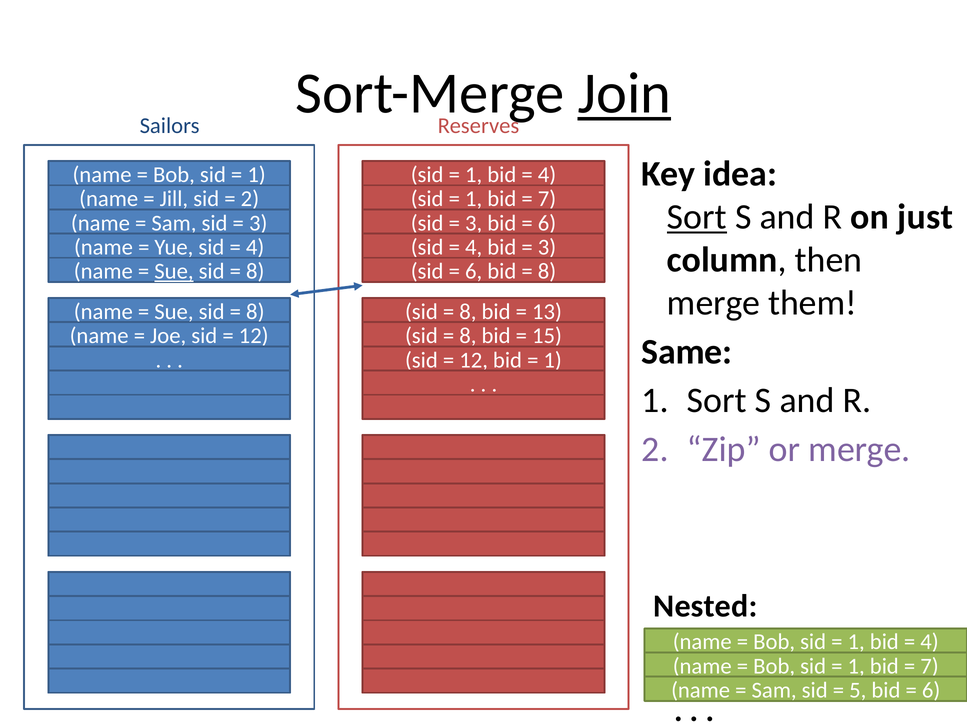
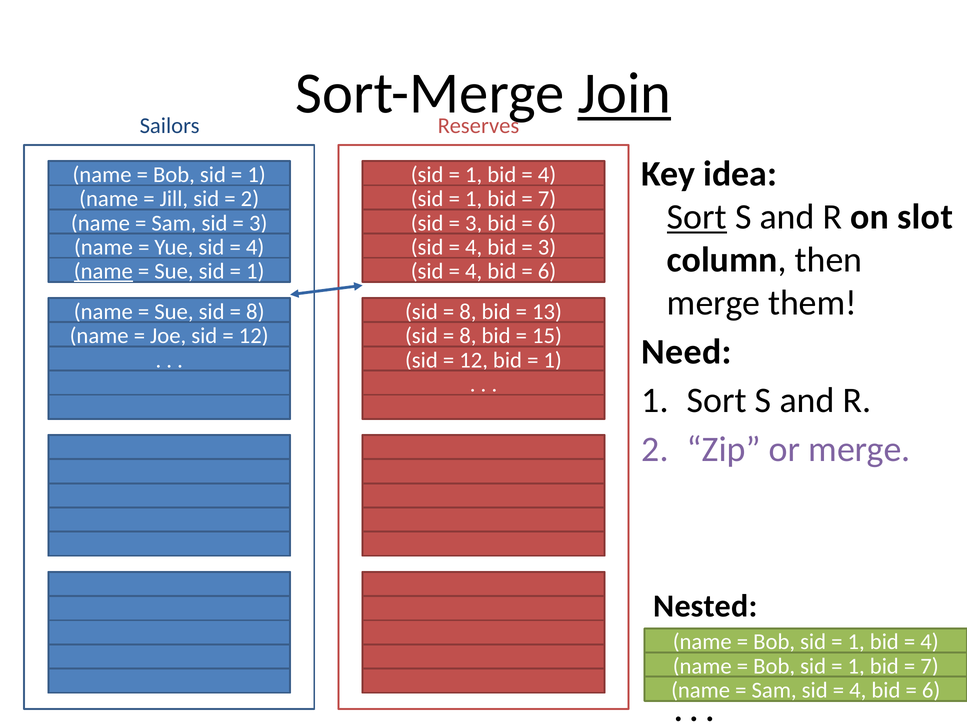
just: just -> slot
name at (103, 272) underline: none -> present
Sue at (174, 272) underline: present -> none
8 at (255, 272): 8 -> 1
6 at (474, 272): 6 -> 4
8 at (547, 272): 8 -> 6
Same: Same -> Need
5 at (858, 691): 5 -> 4
